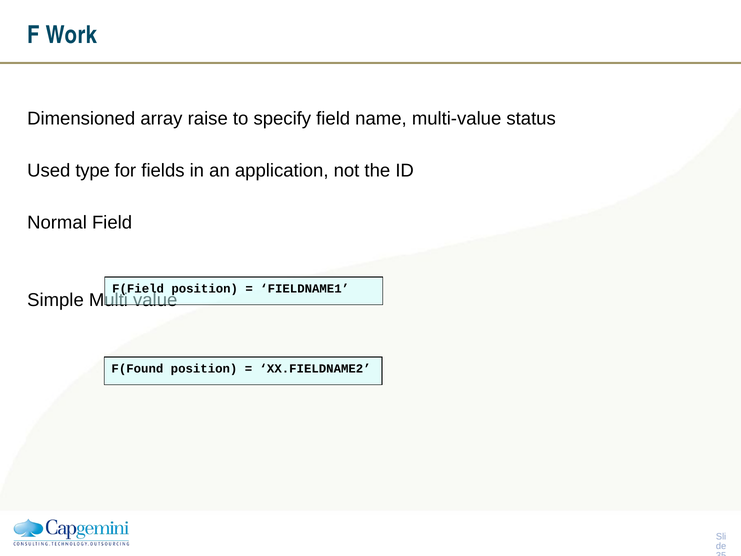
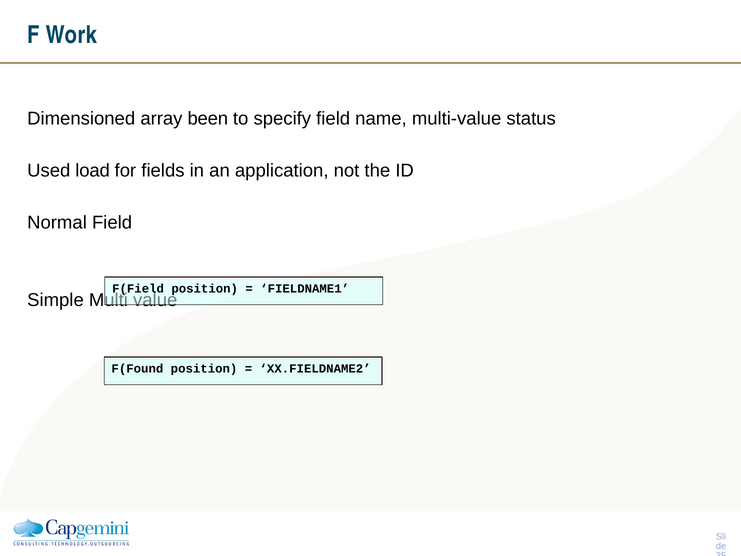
raise: raise -> been
type: type -> load
